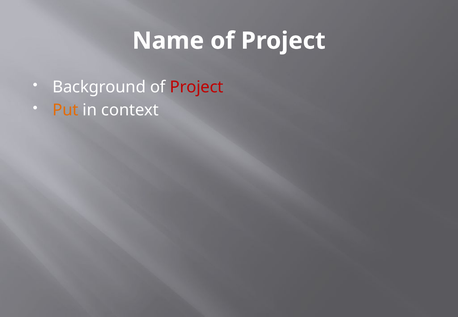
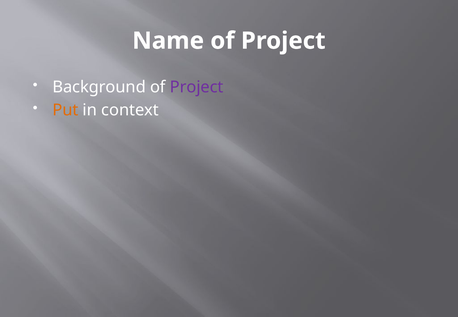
Project at (197, 87) colour: red -> purple
